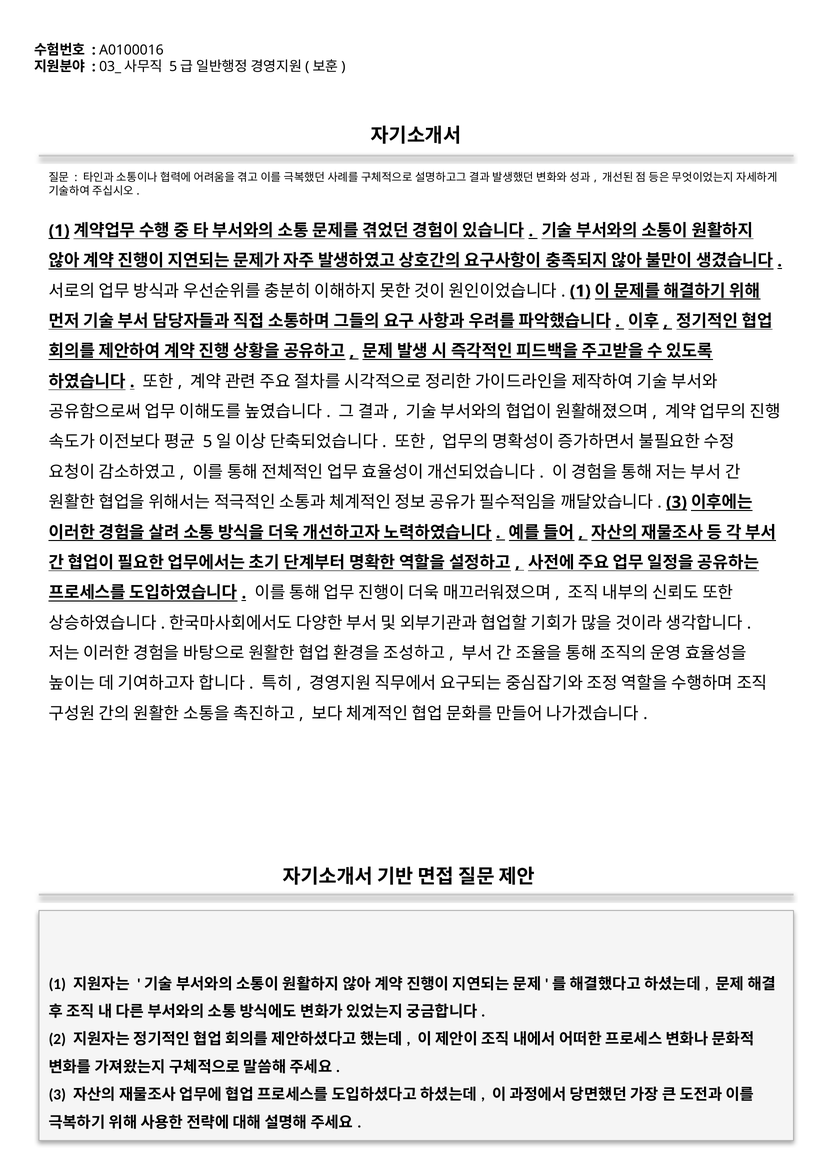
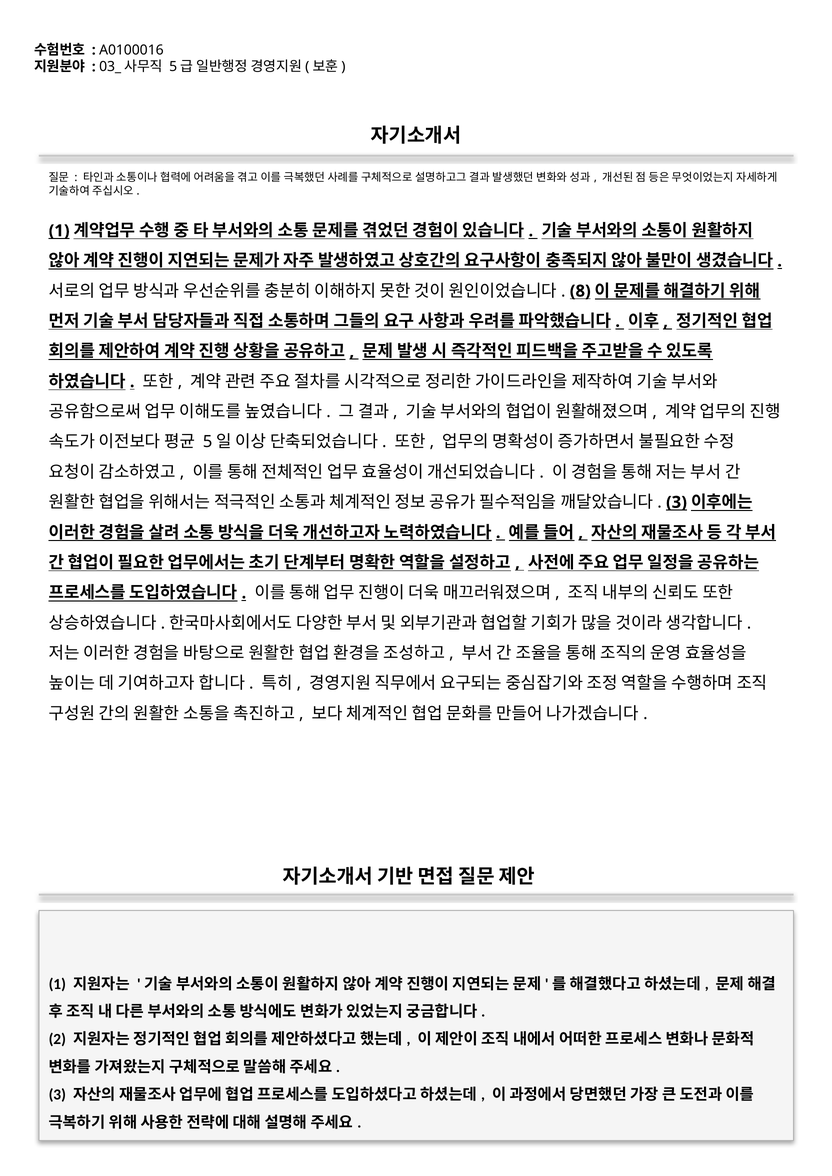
1 at (580, 291): 1 -> 8
